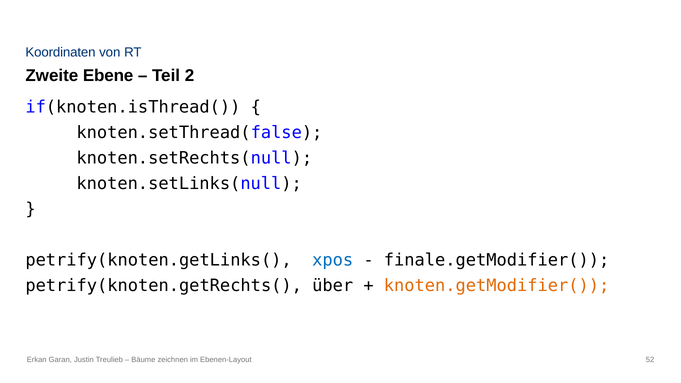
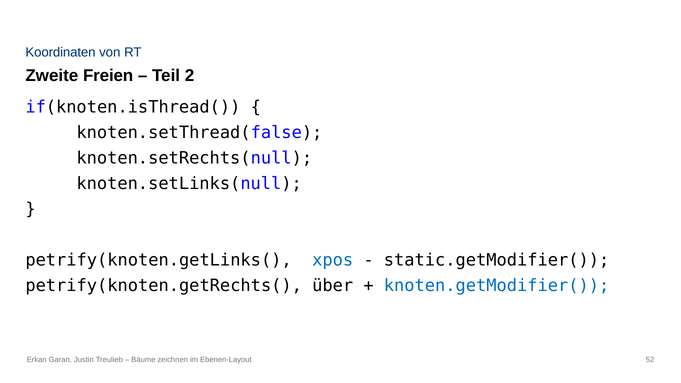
Ebene: Ebene -> Freien
finale.getModifier(: finale.getModifier( -> static.getModifier(
knoten.getModifier( colour: orange -> blue
